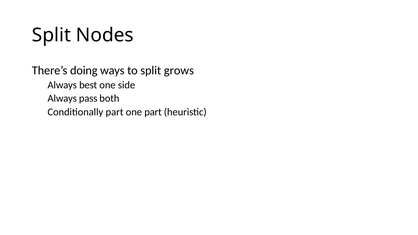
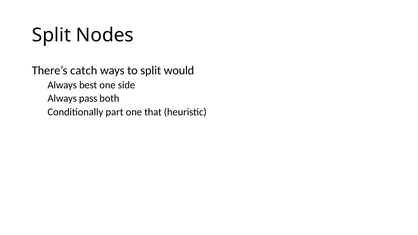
doing: doing -> catch
grows: grows -> would
one part: part -> that
